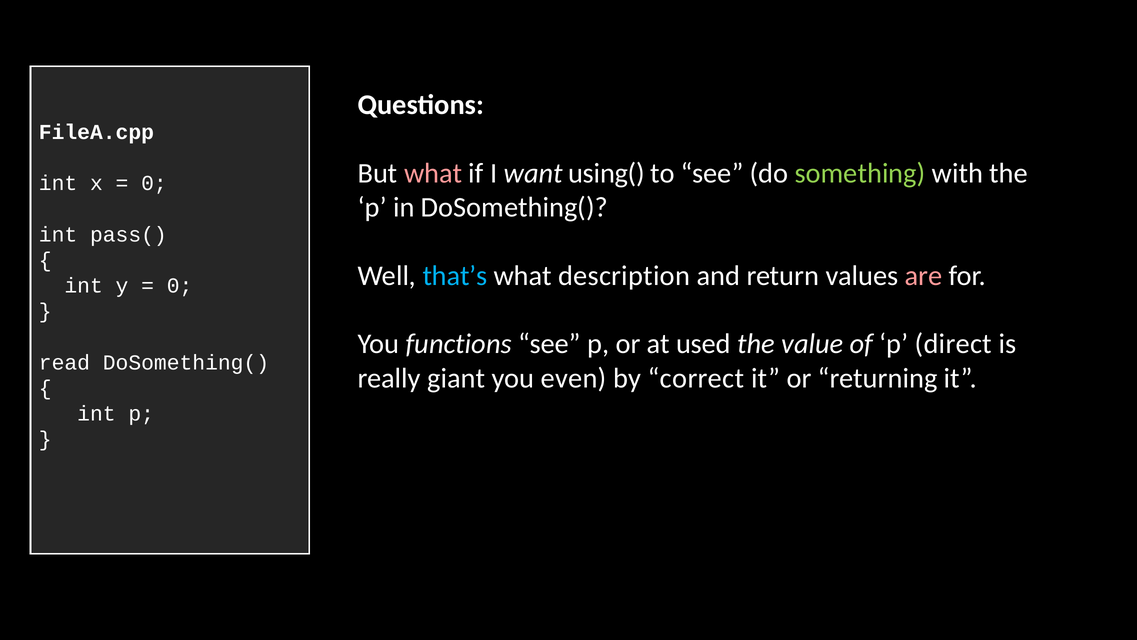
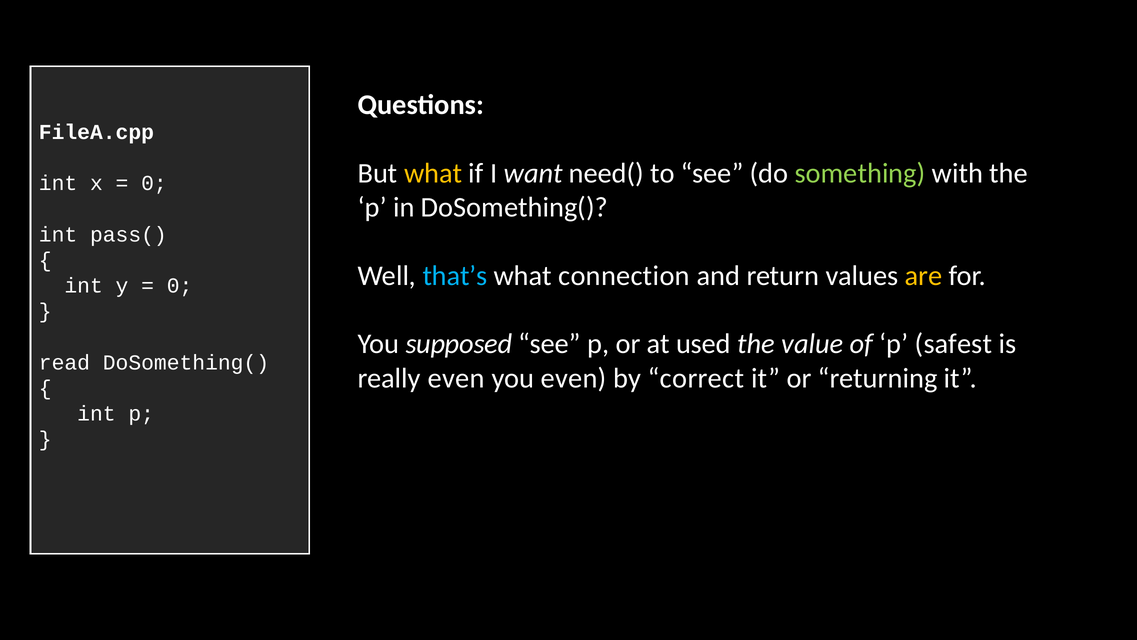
what at (433, 173) colour: pink -> yellow
using(: using( -> need(
description: description -> connection
are colour: pink -> yellow
functions: functions -> supposed
direct: direct -> safest
really giant: giant -> even
